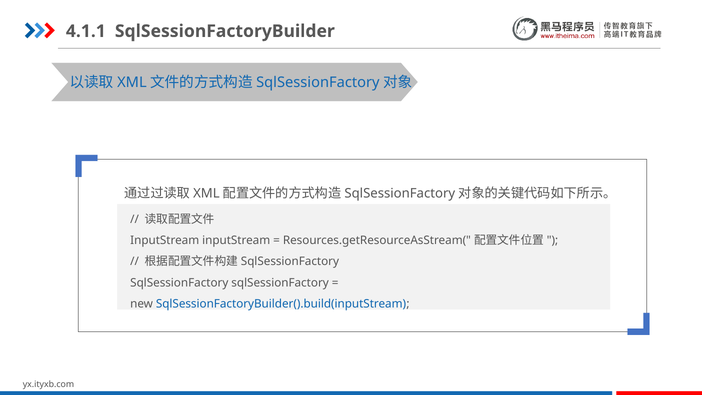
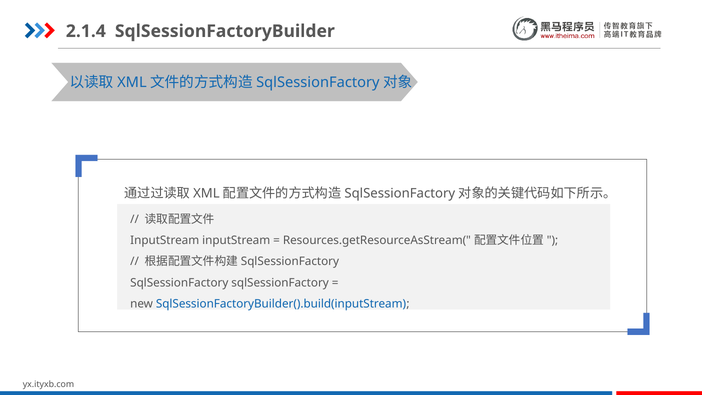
4.1.1: 4.1.1 -> 2.1.4
